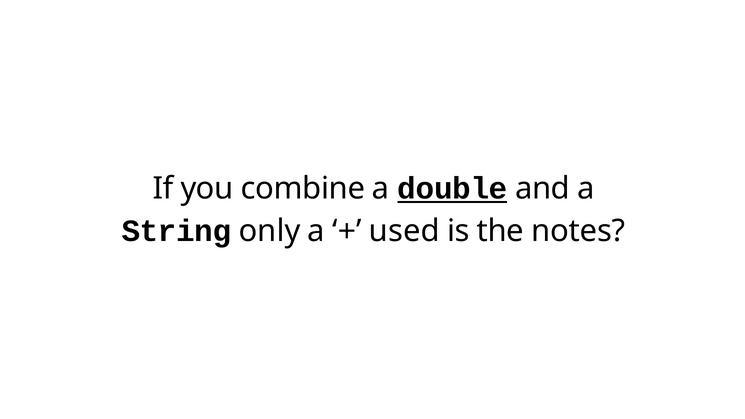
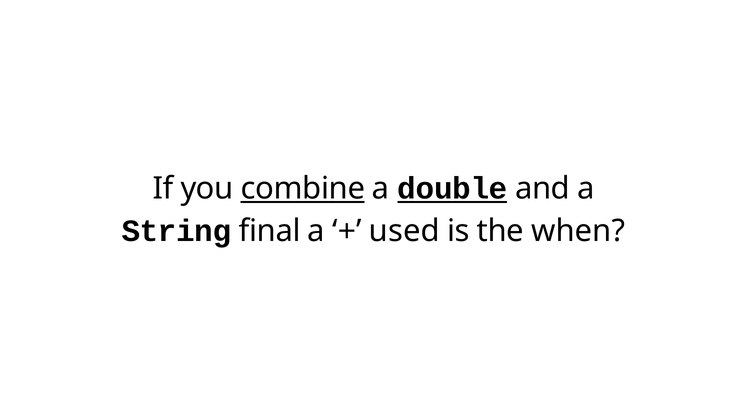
combine underline: none -> present
only: only -> final
notes: notes -> when
